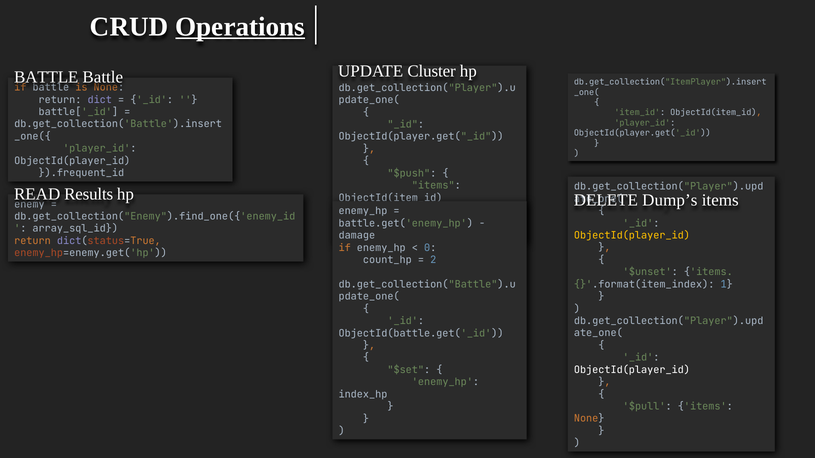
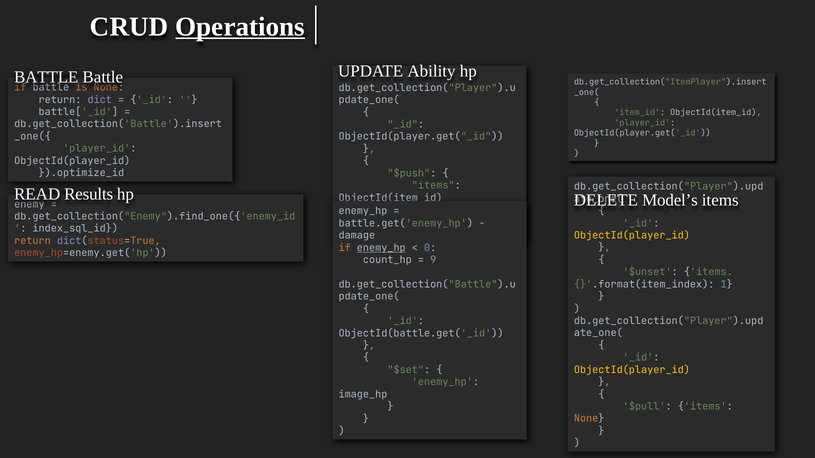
Cluster: Cluster -> Ability
}).frequent_id: }).frequent_id -> }).optimize_id
Dump’s: Dump’s -> Model’s
array_sql_id: array_sql_id -> index_sql_id
enemy_hp at (381, 248) underline: none -> present
2: 2 -> 9
ObjectId(player_id at (632, 370) colour: white -> yellow
index_hp: index_hp -> image_hp
